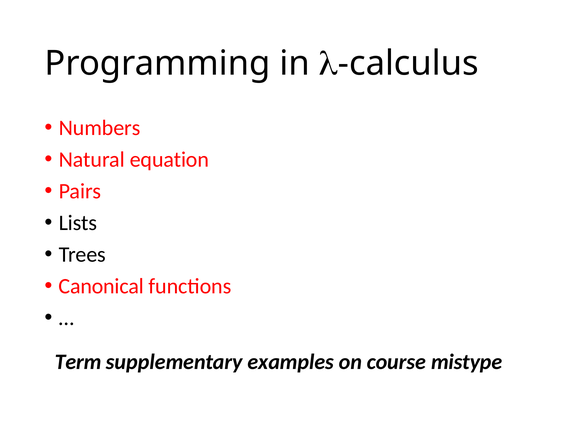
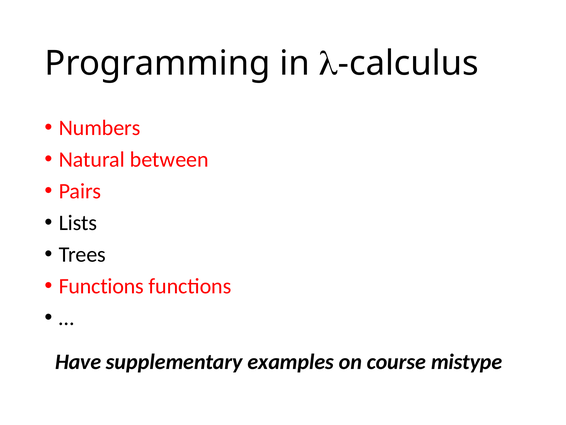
equation: equation -> between
Canonical at (101, 286): Canonical -> Functions
Term: Term -> Have
